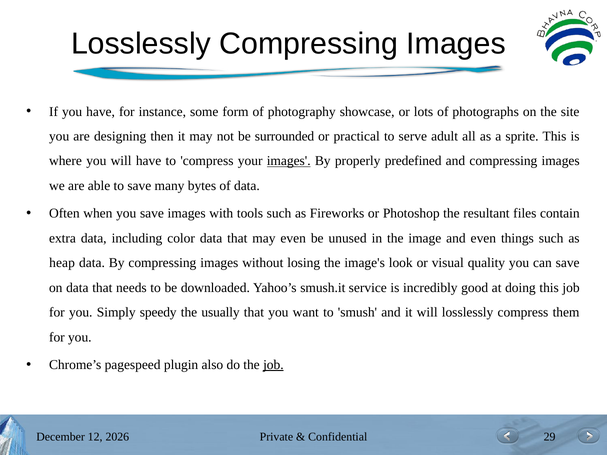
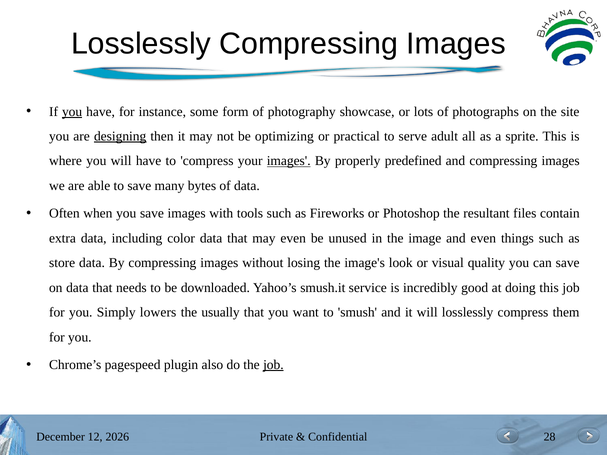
you at (72, 112) underline: none -> present
designing underline: none -> present
surrounded: surrounded -> optimizing
heap: heap -> store
speedy: speedy -> lowers
29: 29 -> 28
